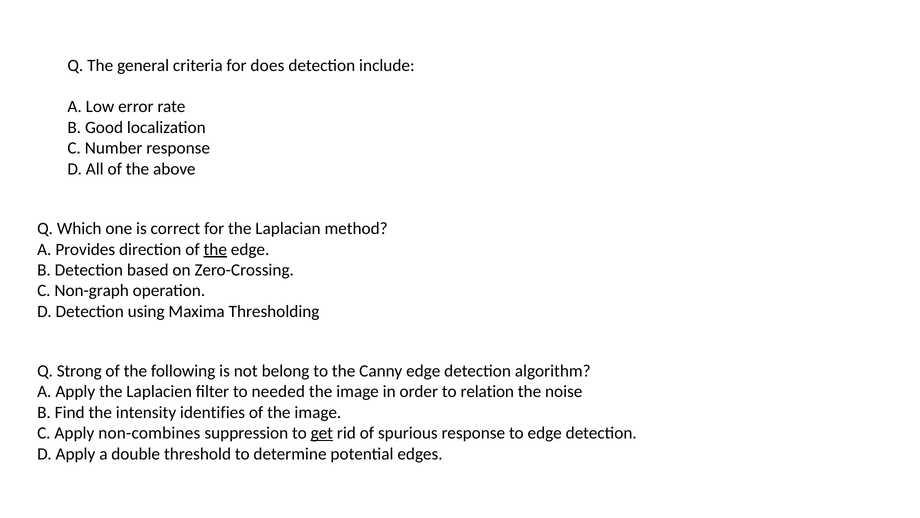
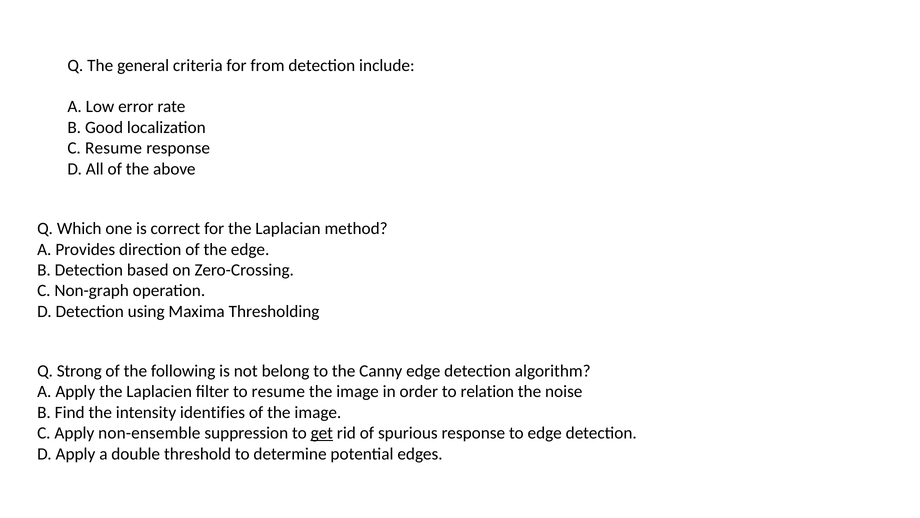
does: does -> from
C Number: Number -> Resume
the at (215, 249) underline: present -> none
to needed: needed -> resume
non-combines: non-combines -> non-ensemble
